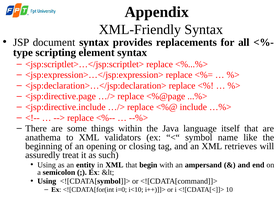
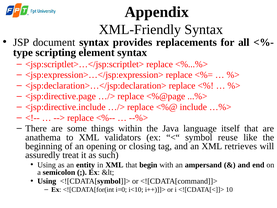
name: name -> reuse
